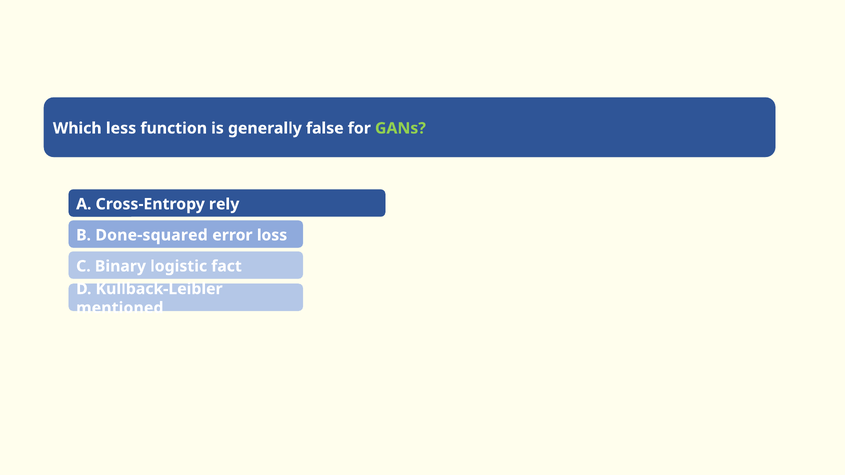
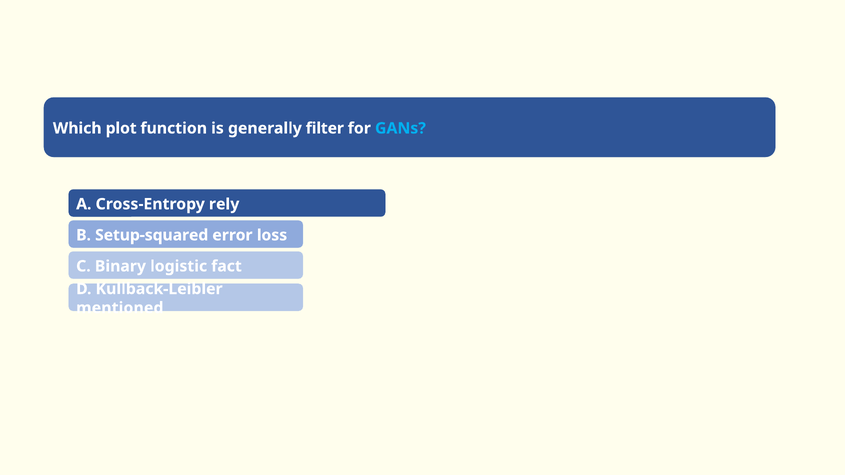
less: less -> plot
false: false -> filter
GANs colour: light green -> light blue
Done-squared: Done-squared -> Setup-squared
